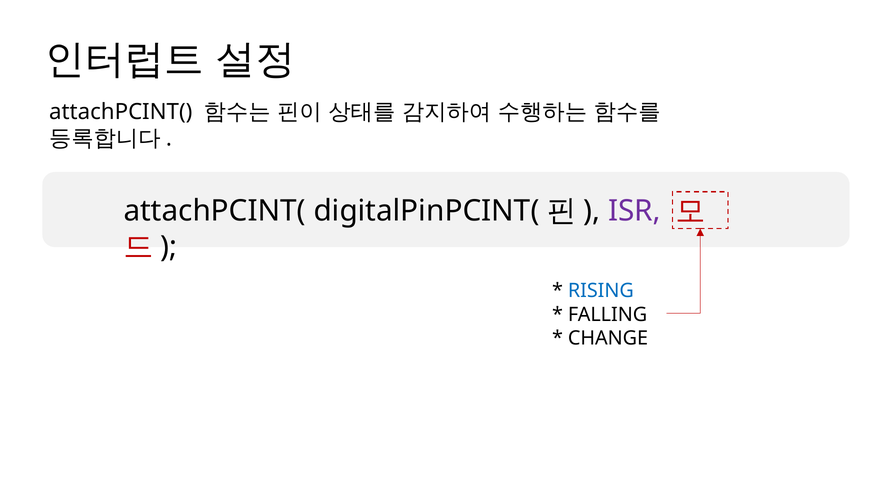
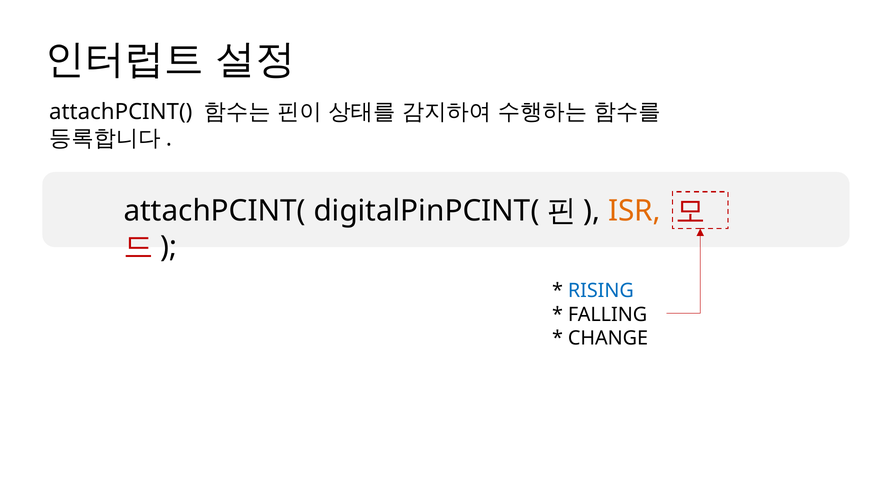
ISR colour: purple -> orange
